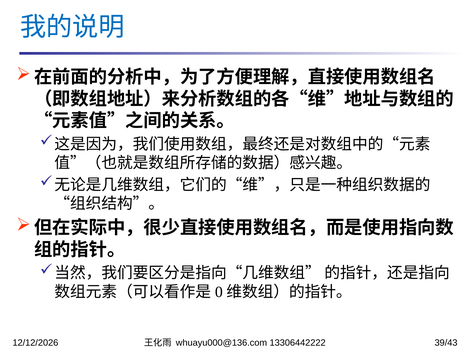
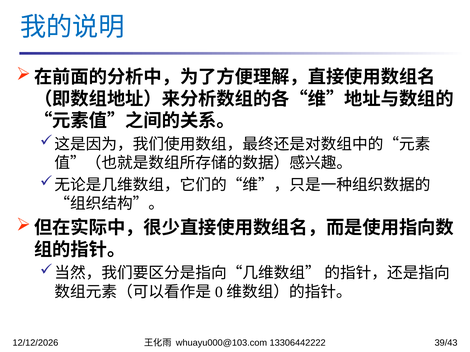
whuayu000@136.com: whuayu000@136.com -> whuayu000@103.com
